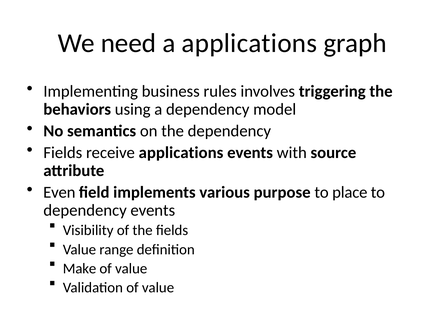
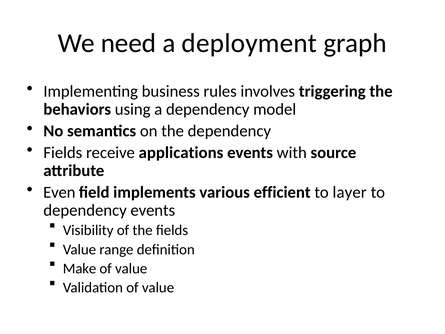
a applications: applications -> deployment
purpose: purpose -> efficient
place: place -> layer
